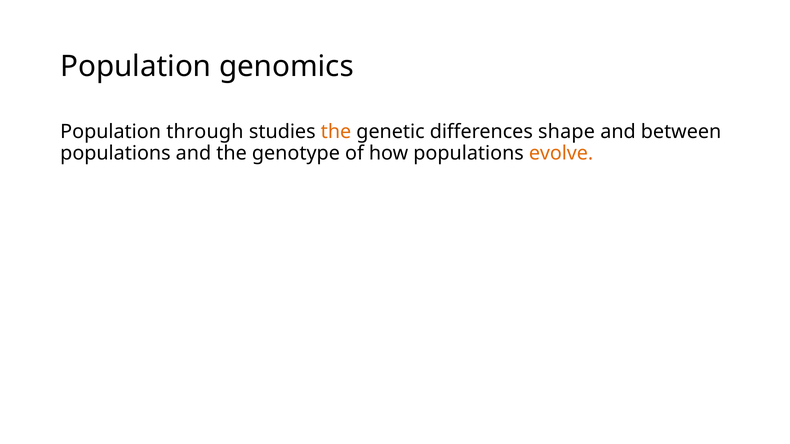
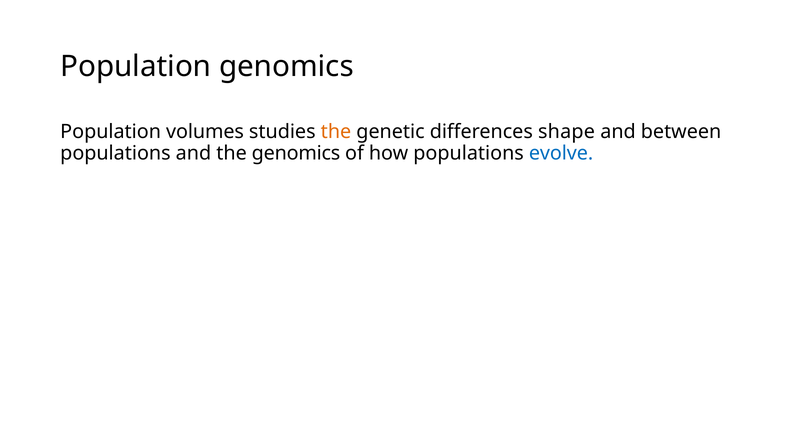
through: through -> volumes
the genotype: genotype -> genomics
evolve colour: orange -> blue
